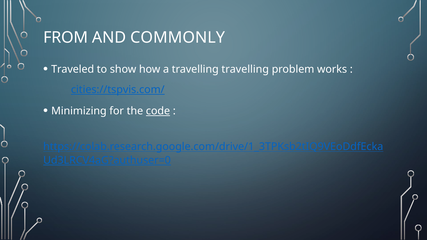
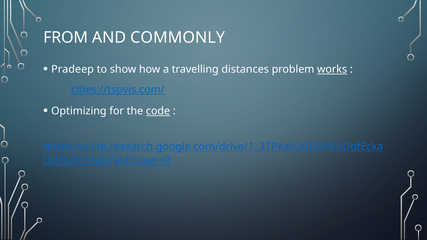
Traveled: Traveled -> Pradeep
travelling travelling: travelling -> distances
works underline: none -> present
Minimizing: Minimizing -> Optimizing
